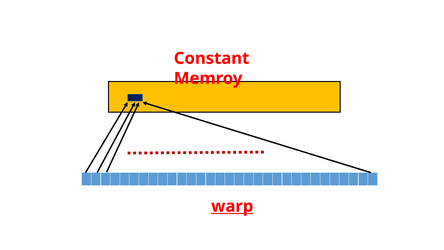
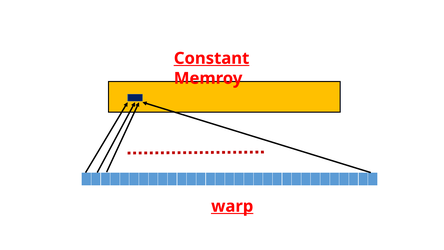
Constant underline: none -> present
